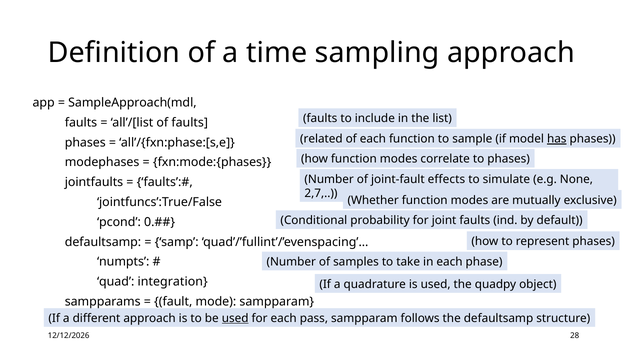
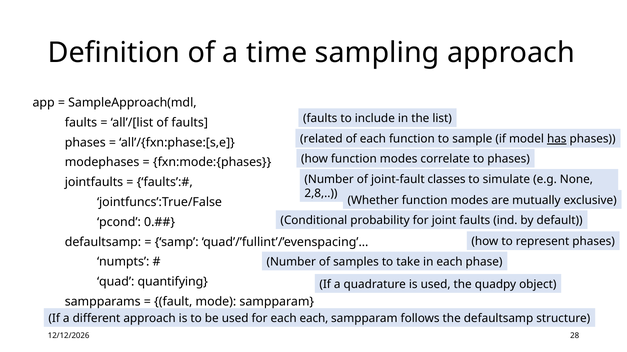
effects: effects -> classes
2,7: 2,7 -> 2,8
integration: integration -> quantifying
used at (235, 319) underline: present -> none
each pass: pass -> each
